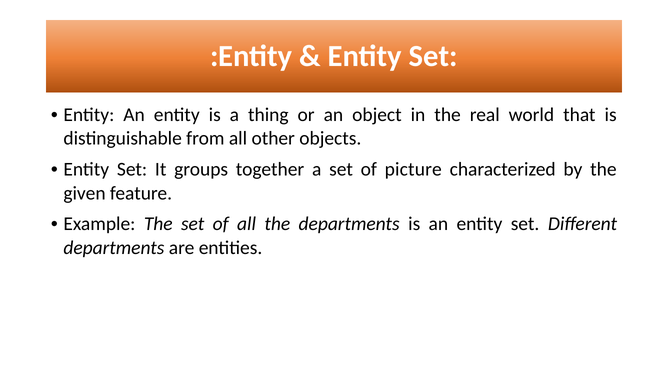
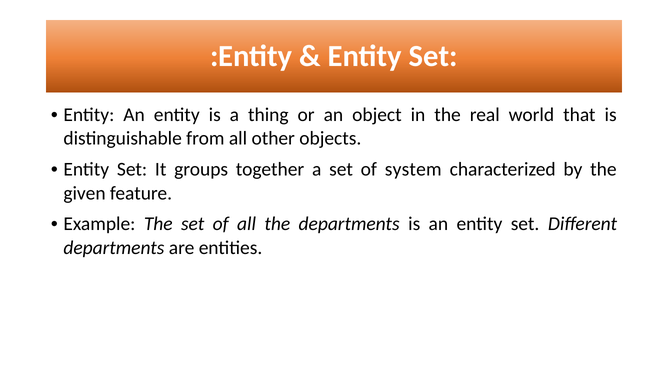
picture: picture -> system
